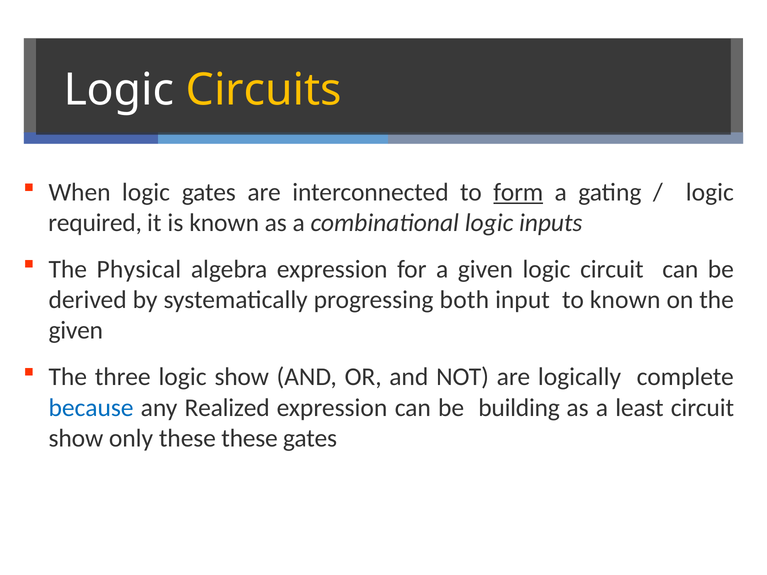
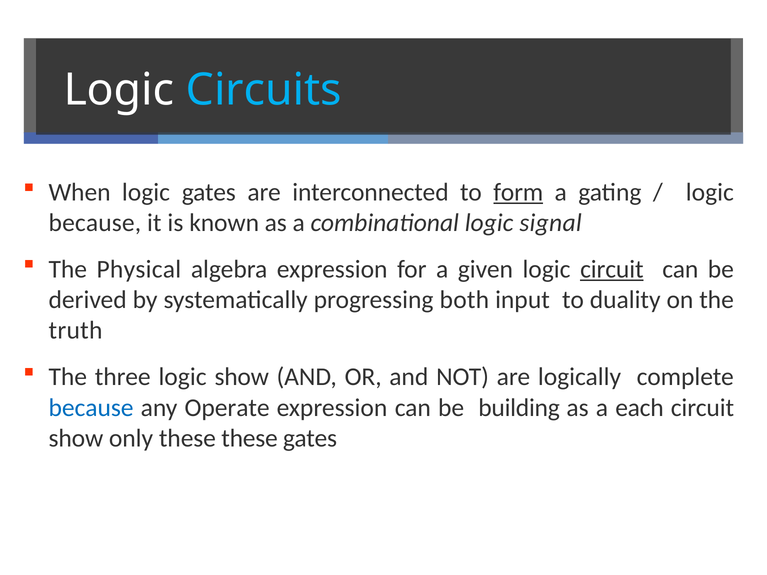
Circuits colour: yellow -> light blue
required at (95, 223): required -> because
inputs: inputs -> signal
circuit at (612, 269) underline: none -> present
to known: known -> duality
given at (76, 331): given -> truth
Realized: Realized -> Operate
least: least -> each
